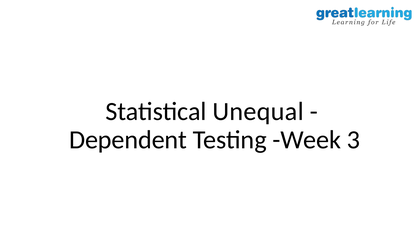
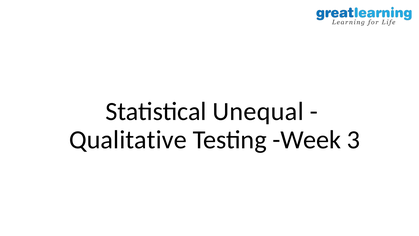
Dependent: Dependent -> Qualitative
